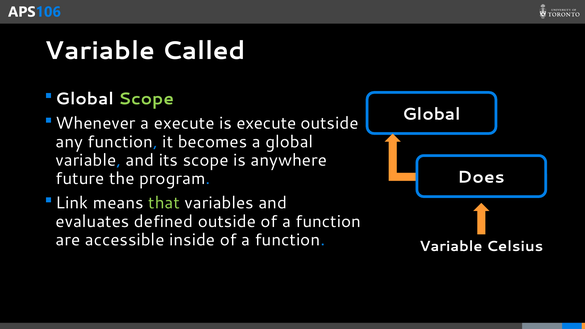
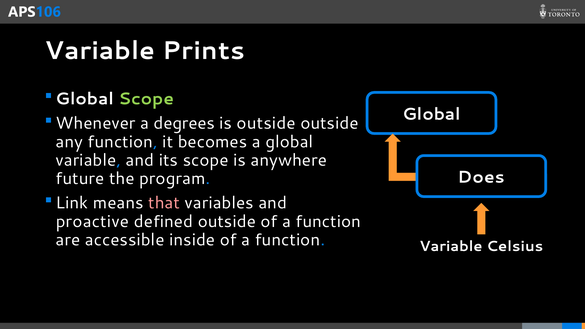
Called: Called -> Prints
a execute: execute -> degrees
is execute: execute -> outside
that colour: light green -> pink
evaluates: evaluates -> proactive
